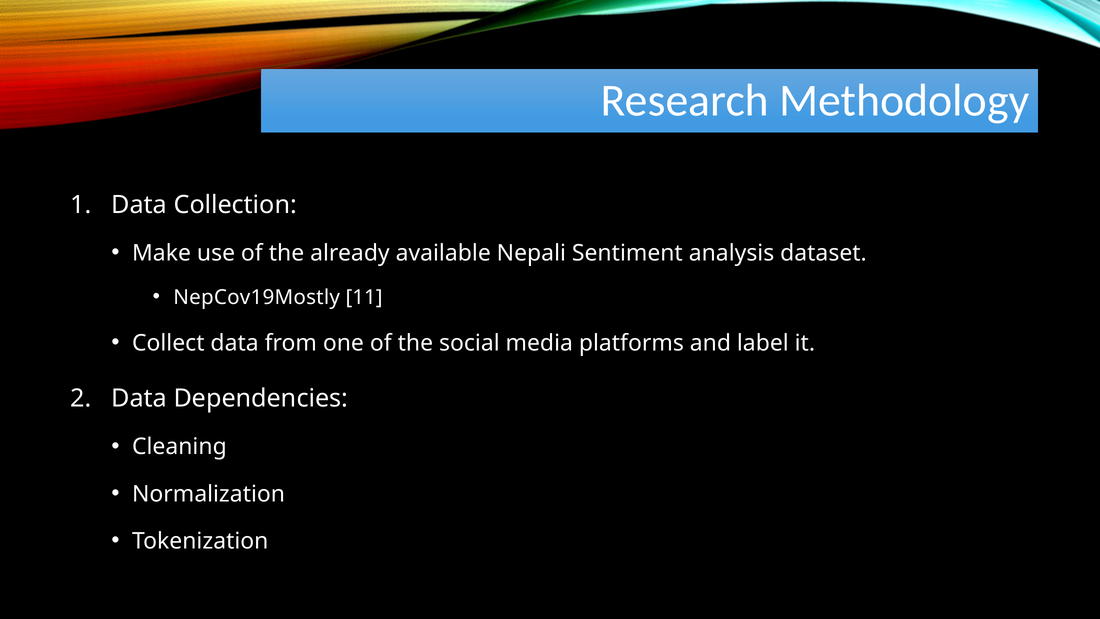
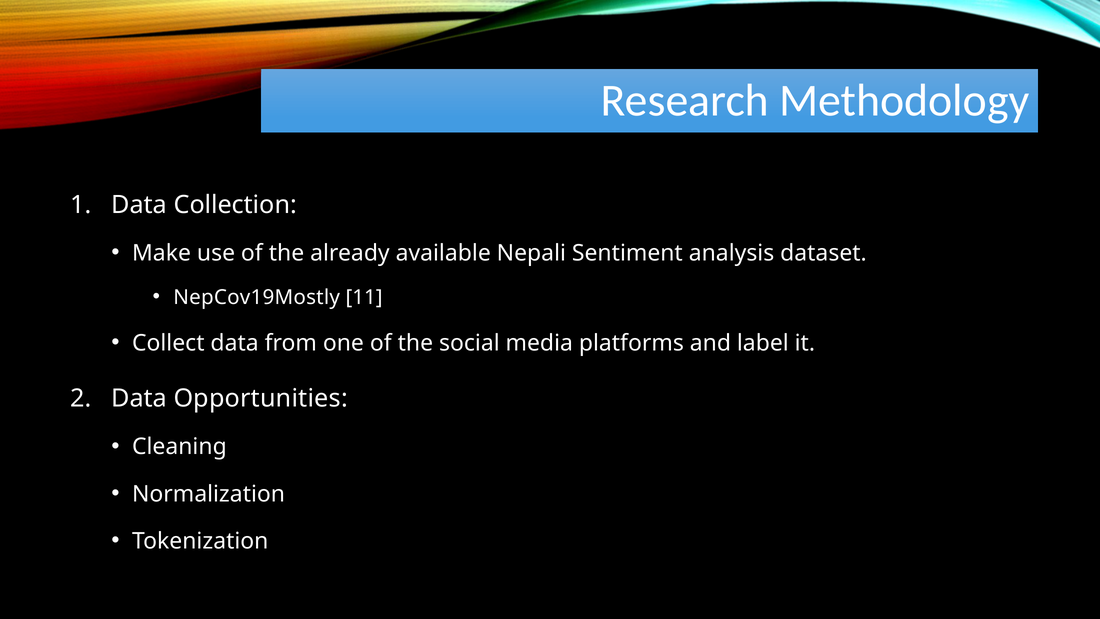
Dependencies: Dependencies -> Opportunities
